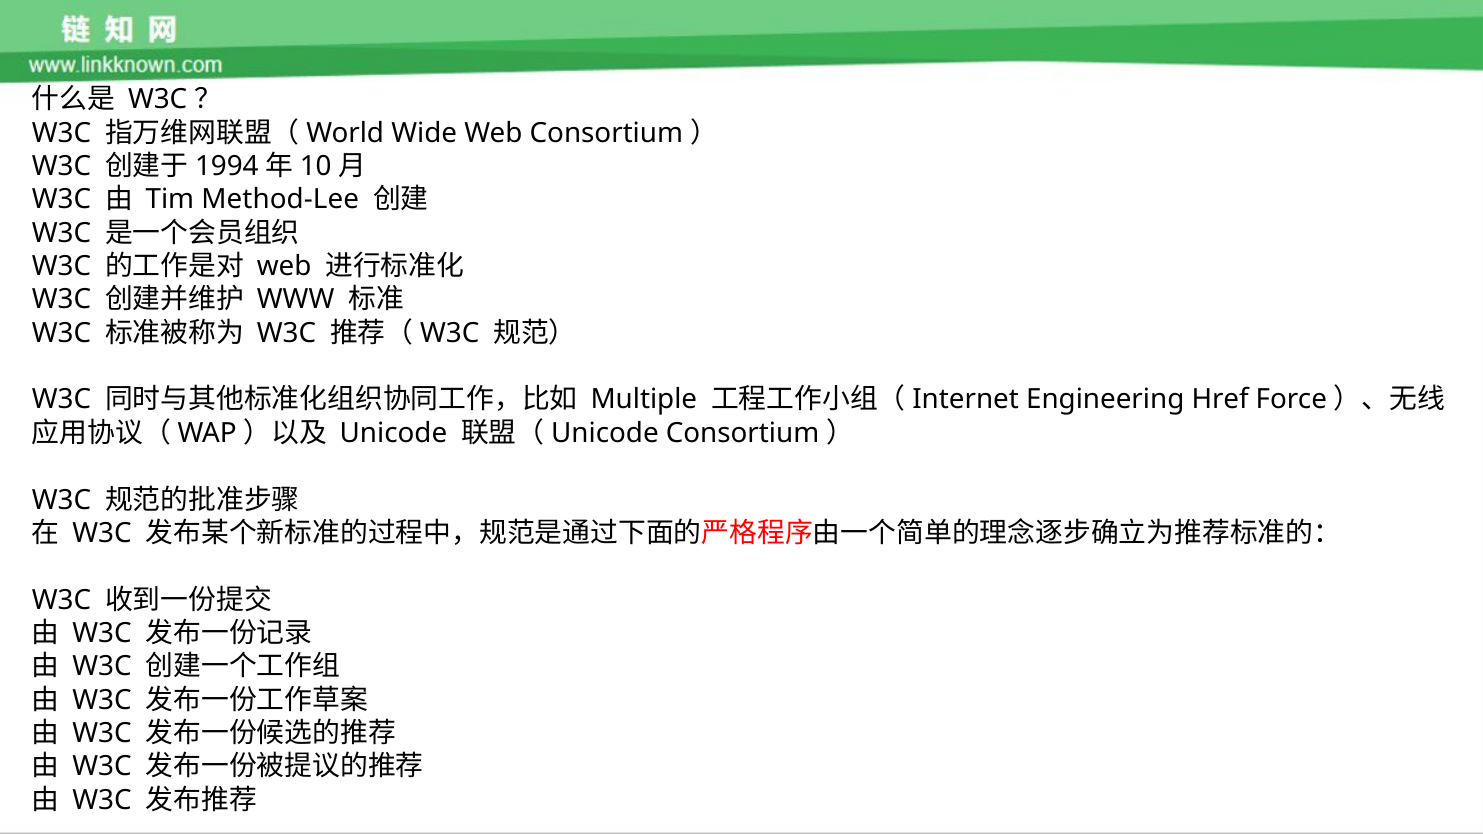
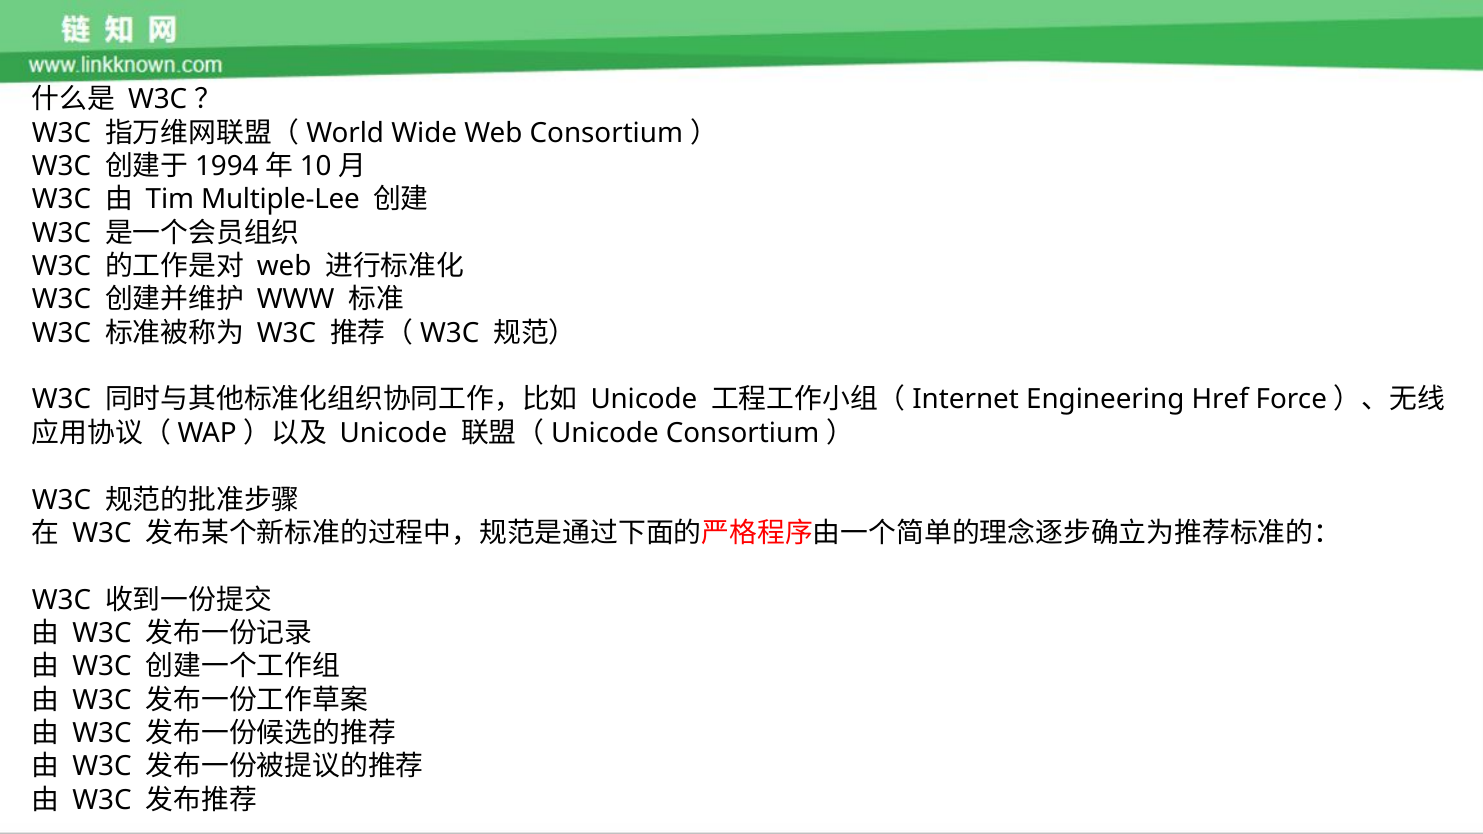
Method-Lee: Method-Lee -> Multiple-Lee
Multiple at (644, 400): Multiple -> Unicode
